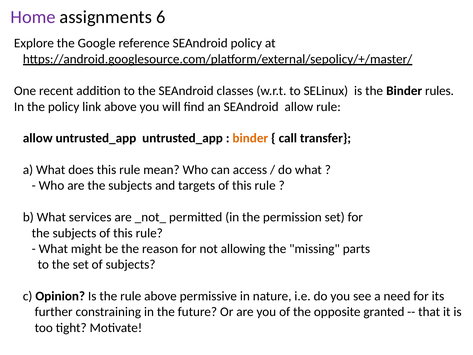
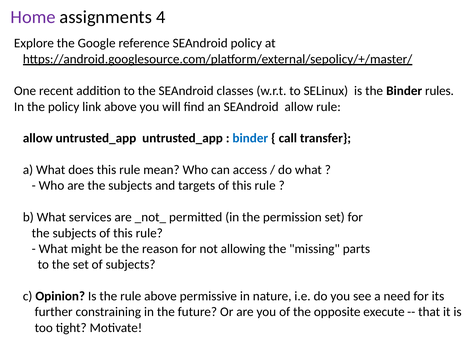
6: 6 -> 4
binder at (250, 138) colour: orange -> blue
granted: granted -> execute
